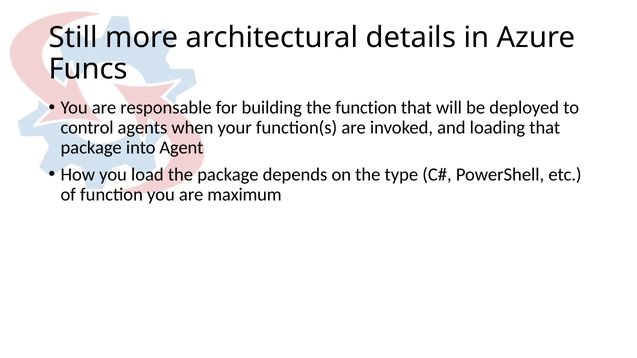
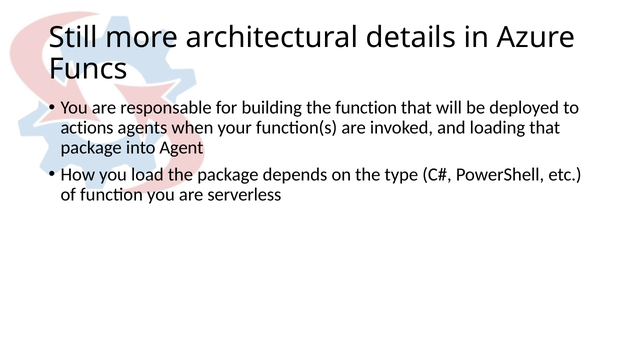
control: control -> actions
maximum: maximum -> serverless
